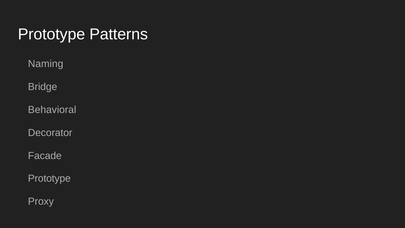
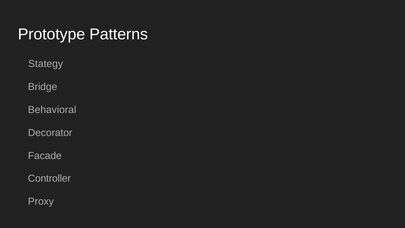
Naming: Naming -> Stategy
Prototype at (49, 178): Prototype -> Controller
